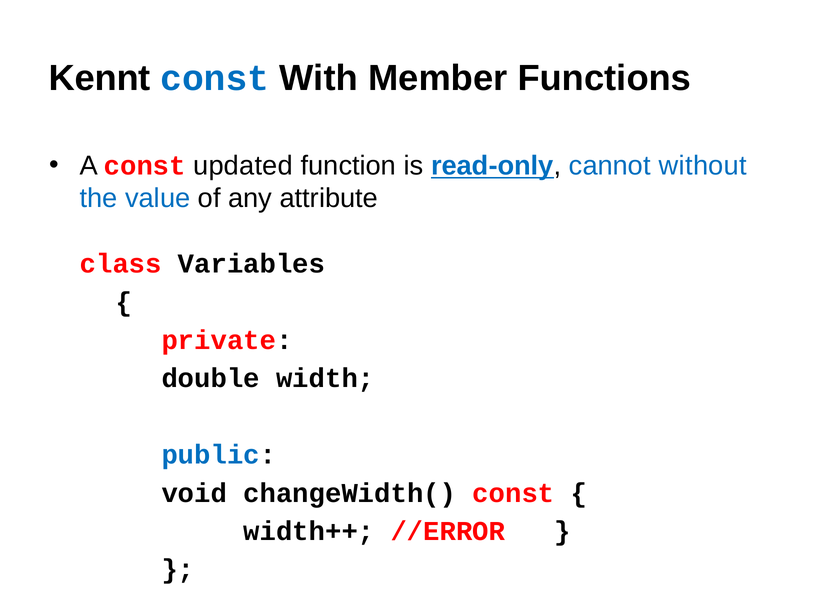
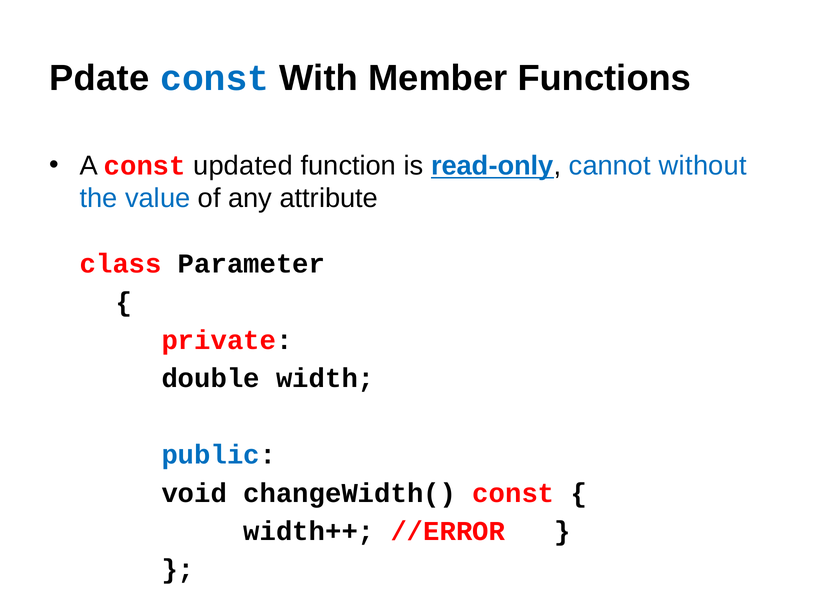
Kennt: Kennt -> Pdate
Variables: Variables -> Parameter
